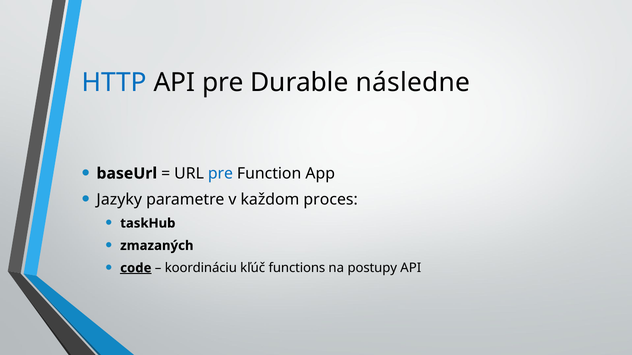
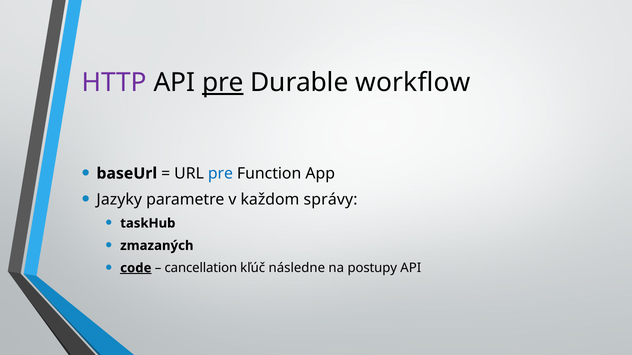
HTTP colour: blue -> purple
pre at (223, 83) underline: none -> present
následne: následne -> workflow
proces: proces -> správy
koordináciu: koordináciu -> cancellation
functions: functions -> následne
